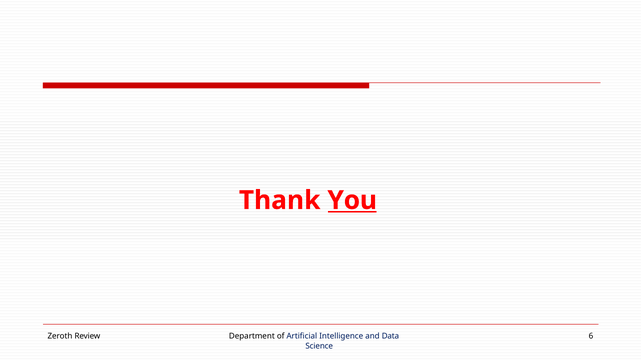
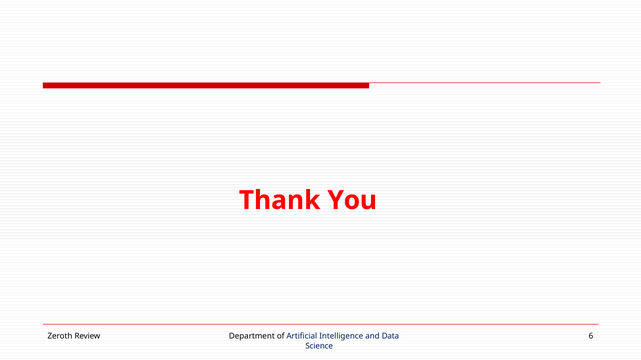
You underline: present -> none
